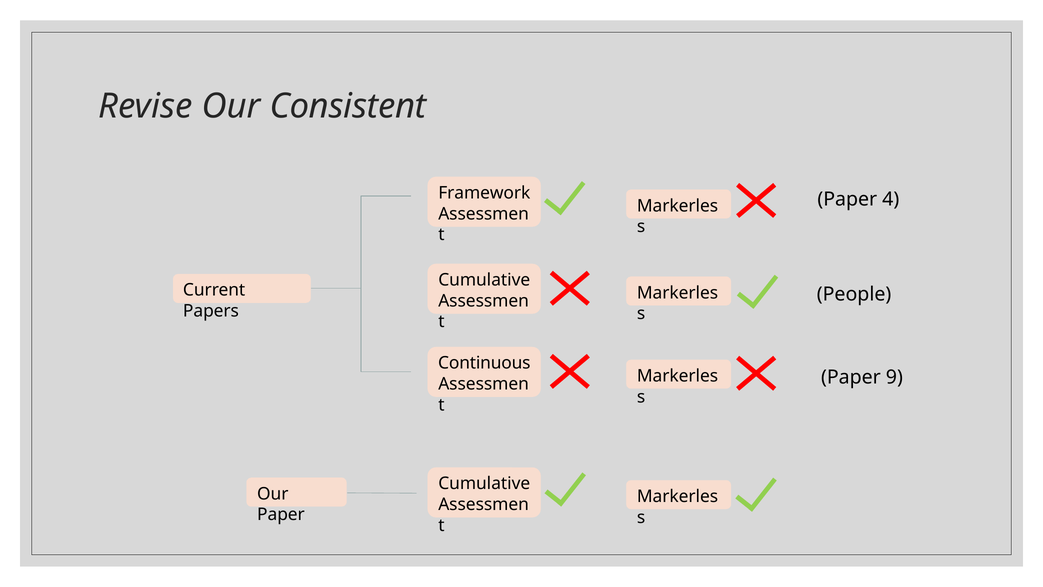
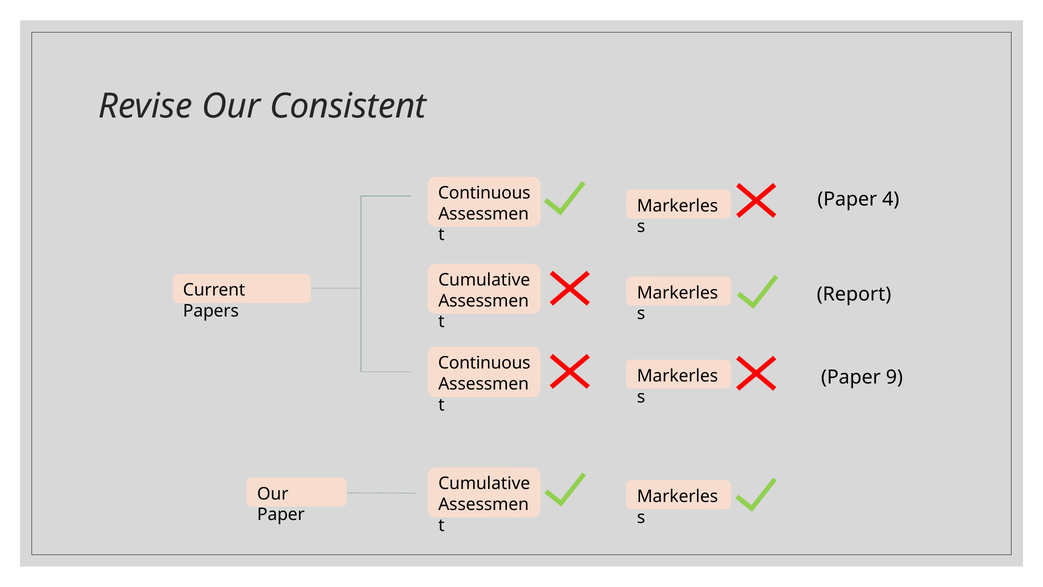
Framework at (484, 193): Framework -> Continuous
People: People -> Report
